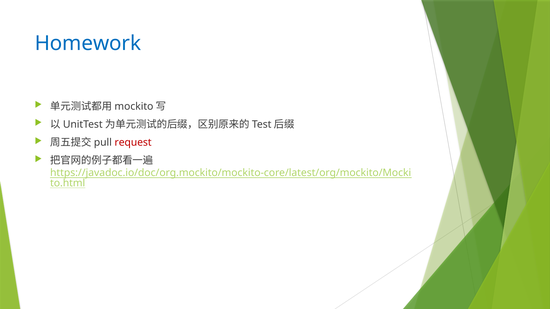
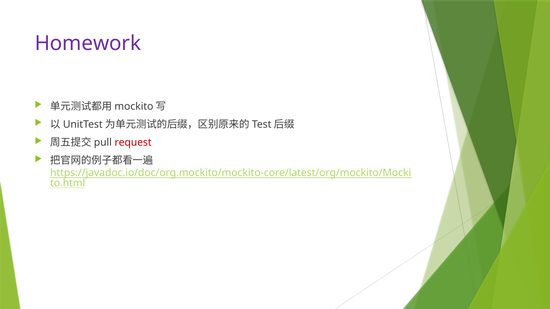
Homework colour: blue -> purple
